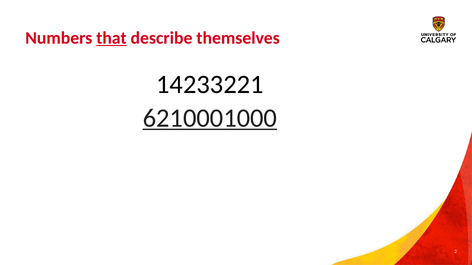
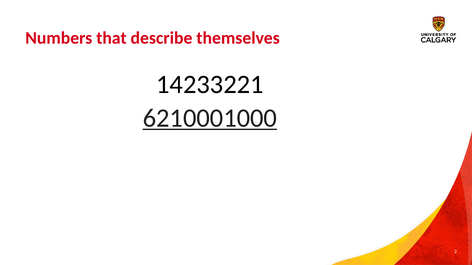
that underline: present -> none
